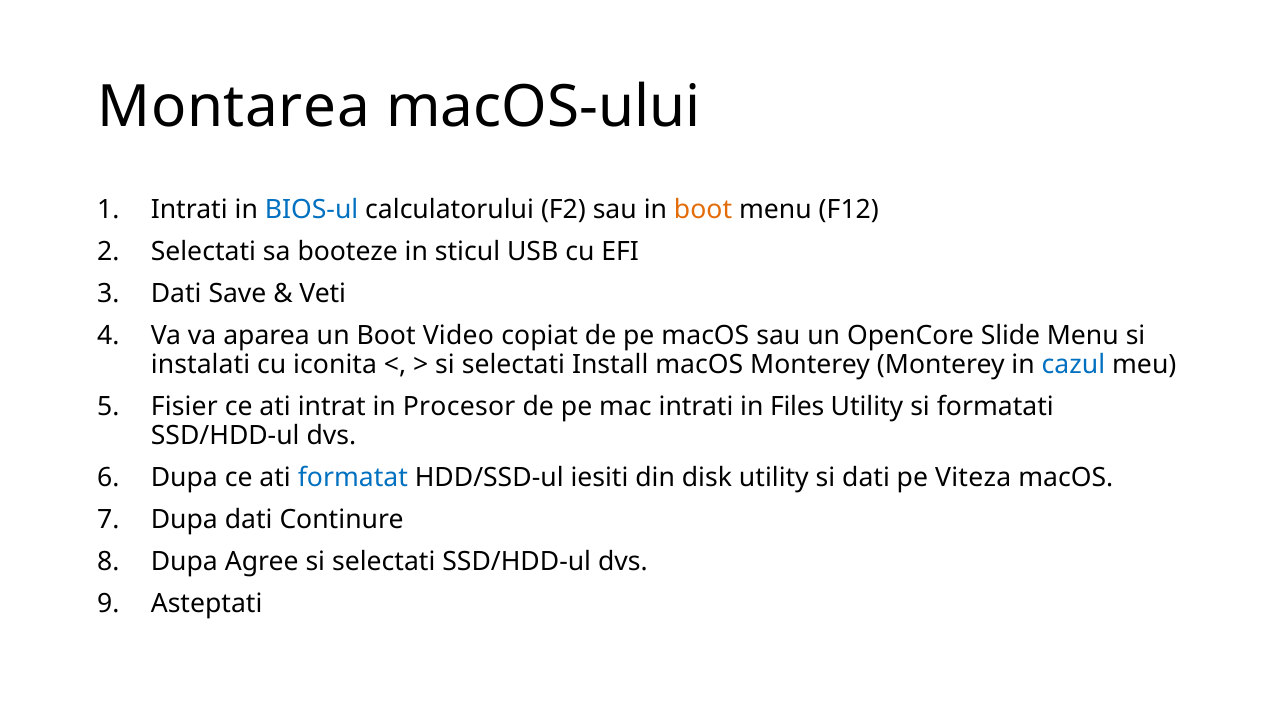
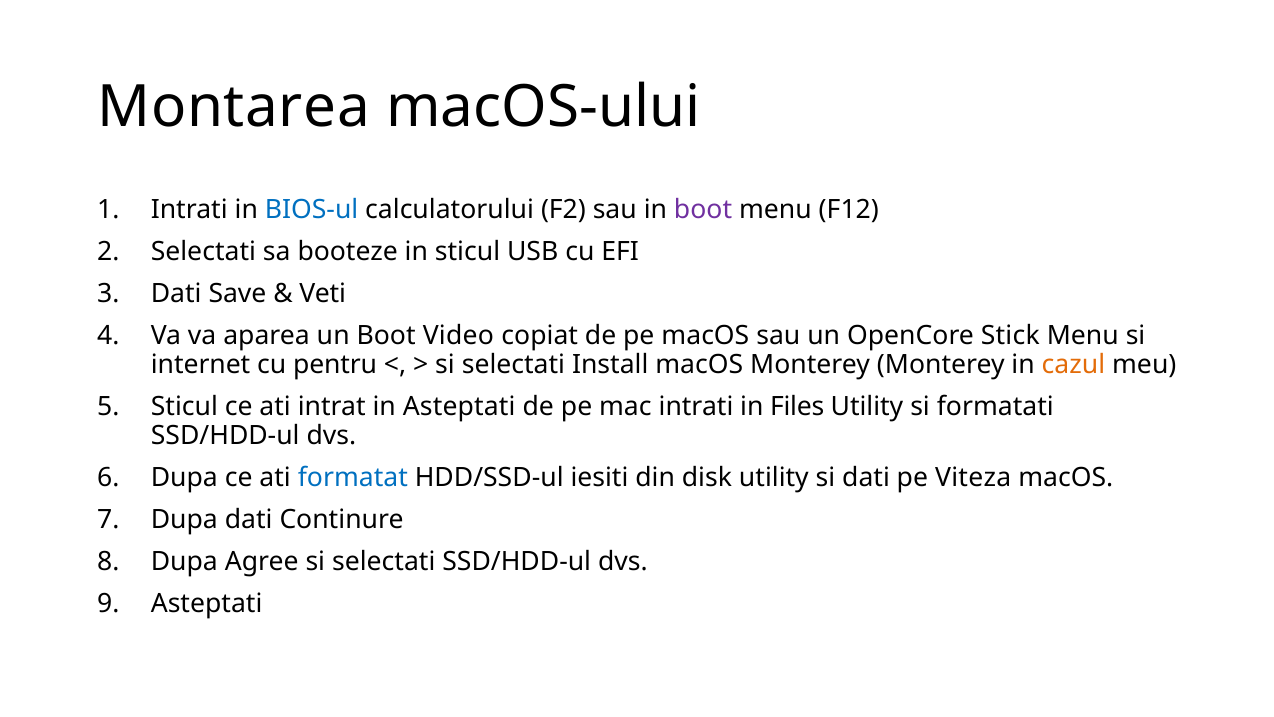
boot at (703, 210) colour: orange -> purple
Slide: Slide -> Stick
instalati: instalati -> internet
iconita: iconita -> pentru
cazul colour: blue -> orange
Fisier at (184, 406): Fisier -> Sticul
in Procesor: Procesor -> Asteptati
